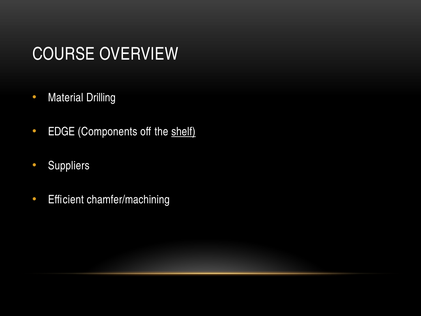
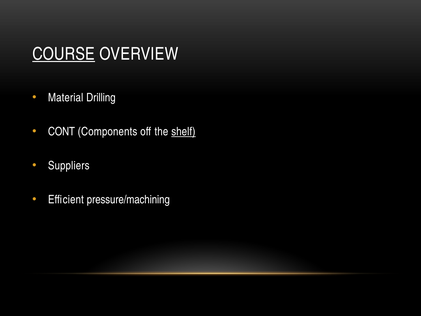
COURSE underline: none -> present
EDGE: EDGE -> CONT
chamfer/machining: chamfer/machining -> pressure/machining
